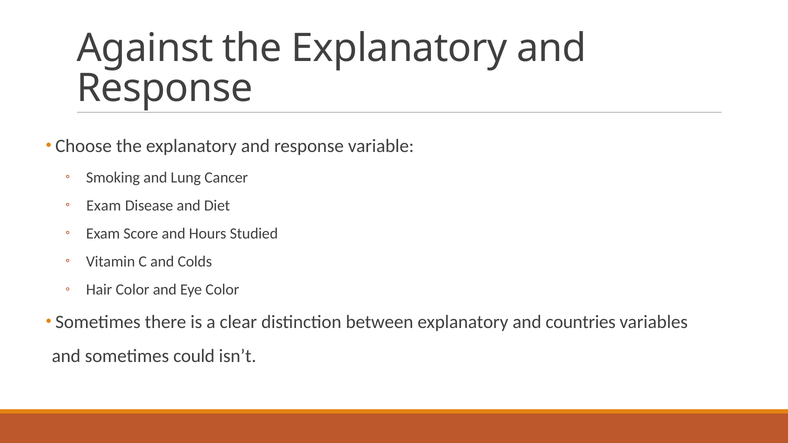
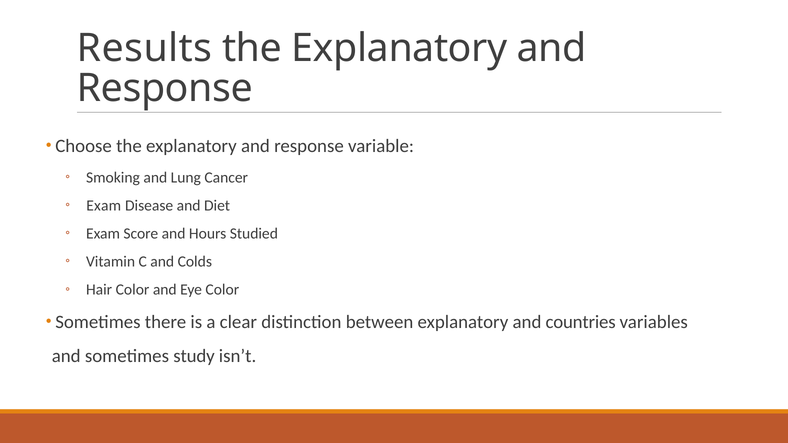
Against: Against -> Results
could: could -> study
